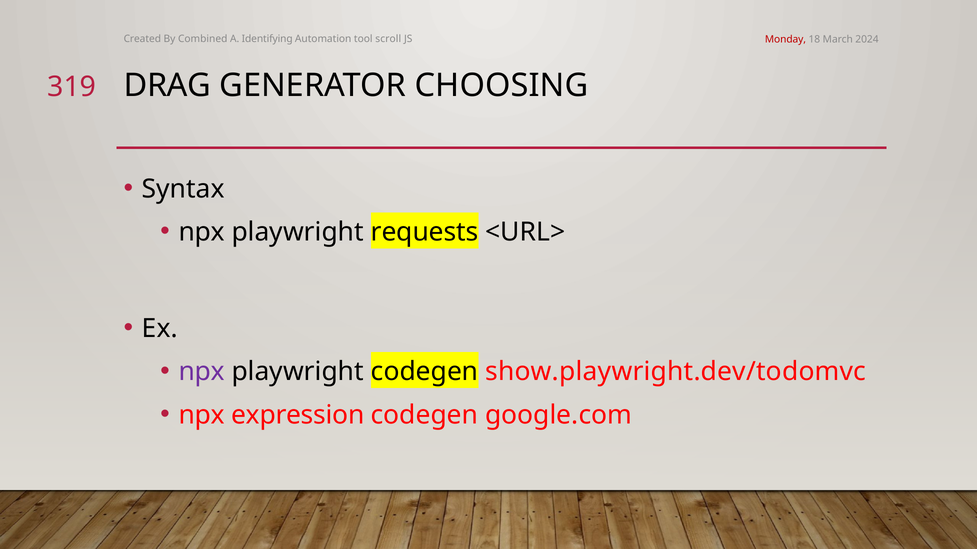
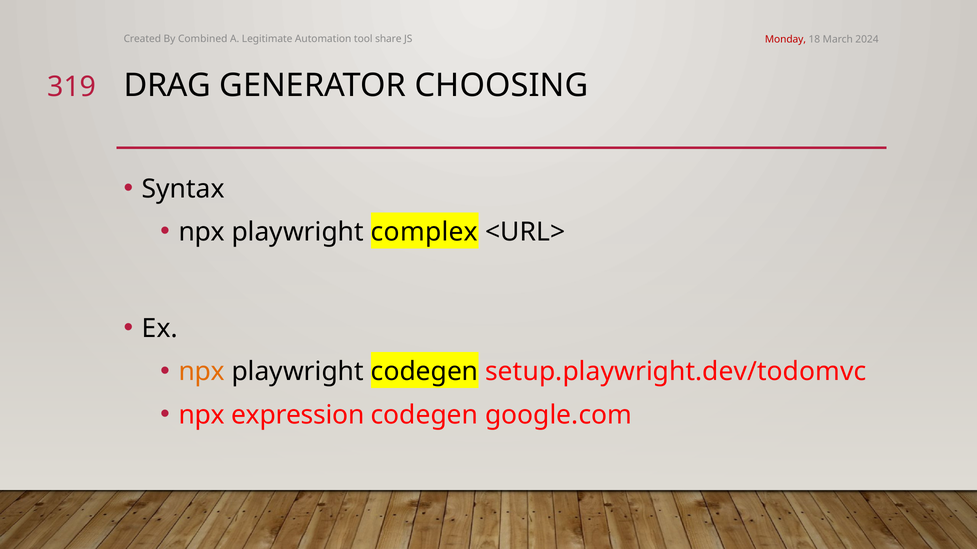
Identifying: Identifying -> Legitimate
scroll: scroll -> share
requests: requests -> complex
npx at (202, 372) colour: purple -> orange
show.playwright.dev/todomvc: show.playwright.dev/todomvc -> setup.playwright.dev/todomvc
